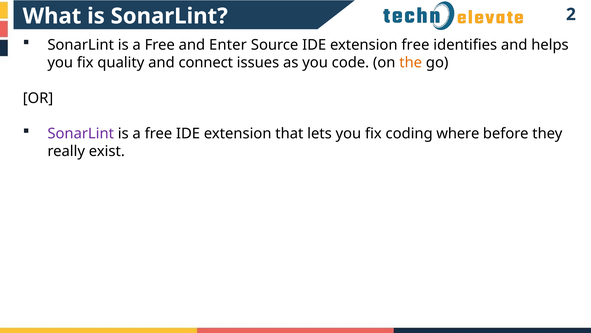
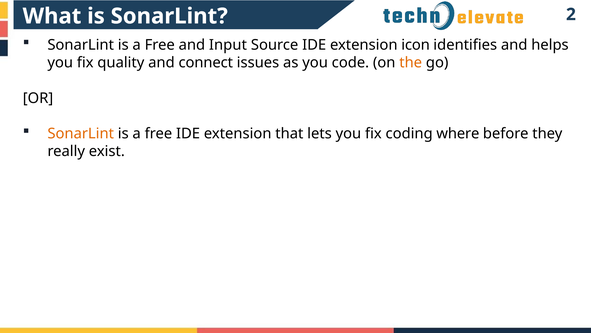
Enter: Enter -> Input
extension free: free -> icon
SonarLint at (81, 133) colour: purple -> orange
